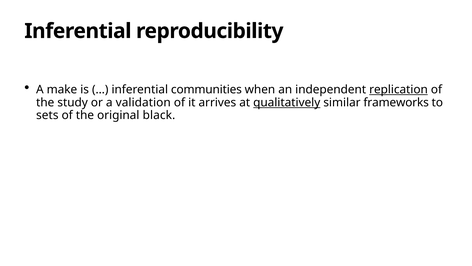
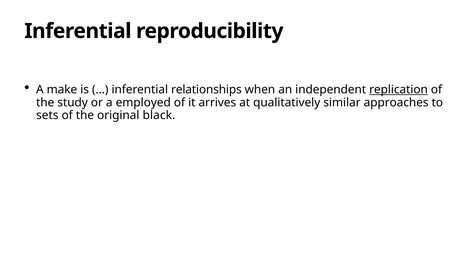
communities: communities -> relationships
validation: validation -> employed
qualitatively underline: present -> none
frameworks: frameworks -> approaches
